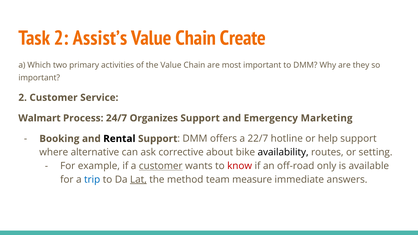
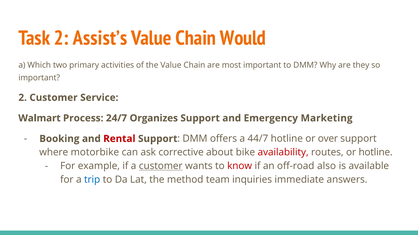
Create: Create -> Would
Rental colour: black -> red
22/7: 22/7 -> 44/7
help: help -> over
alternative: alternative -> motorbike
availability colour: black -> red
or setting: setting -> hotline
only: only -> also
Lat underline: present -> none
measure: measure -> inquiries
